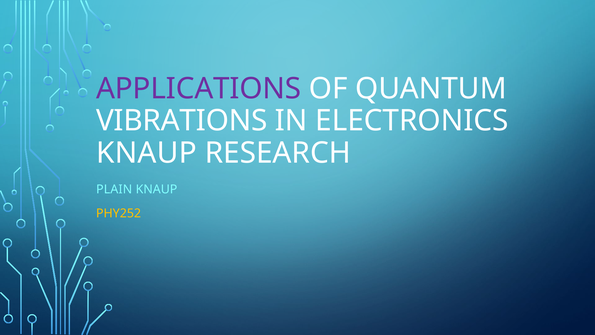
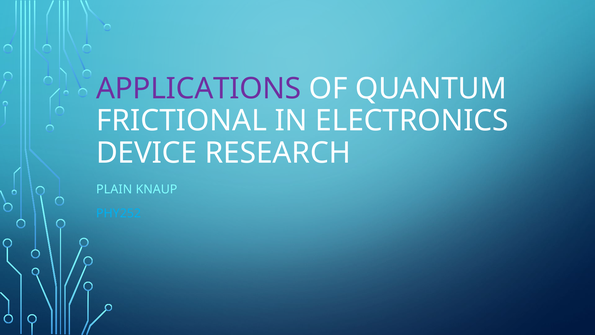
VIBRATIONS: VIBRATIONS -> FRICTIONAL
KNAUP at (146, 153): KNAUP -> DEVICE
PHY252 colour: yellow -> light blue
